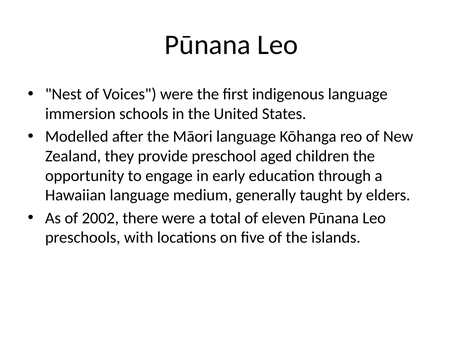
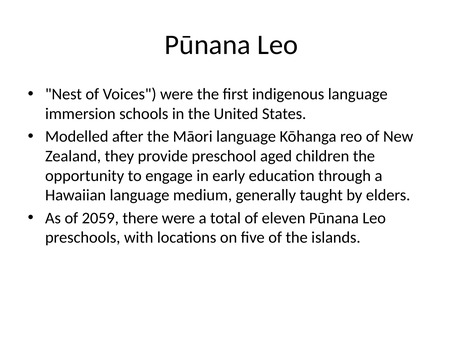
2002: 2002 -> 2059
